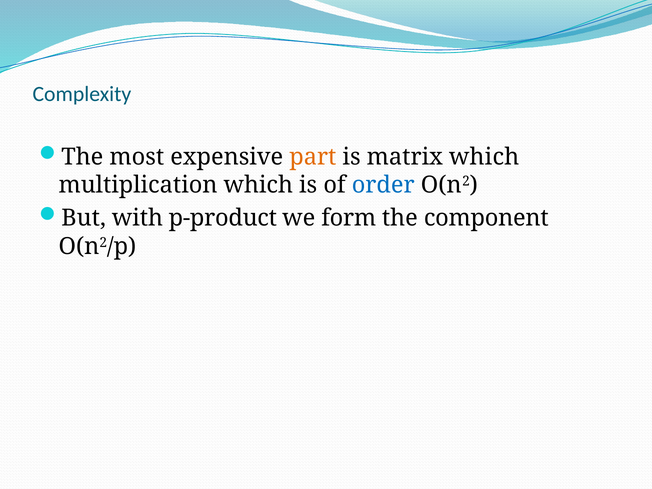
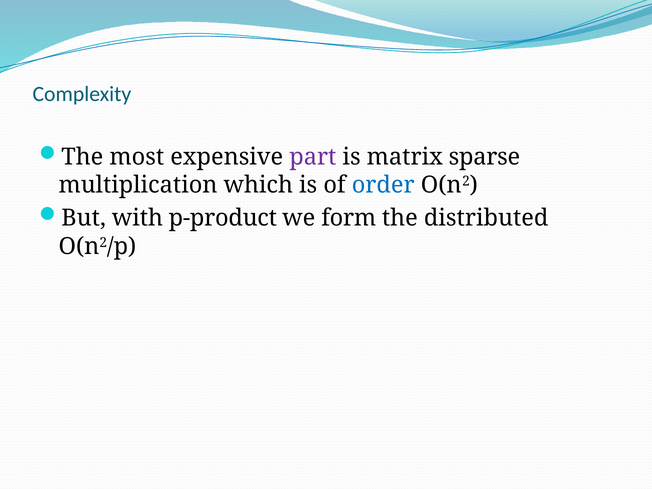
part colour: orange -> purple
matrix which: which -> sparse
component: component -> distributed
